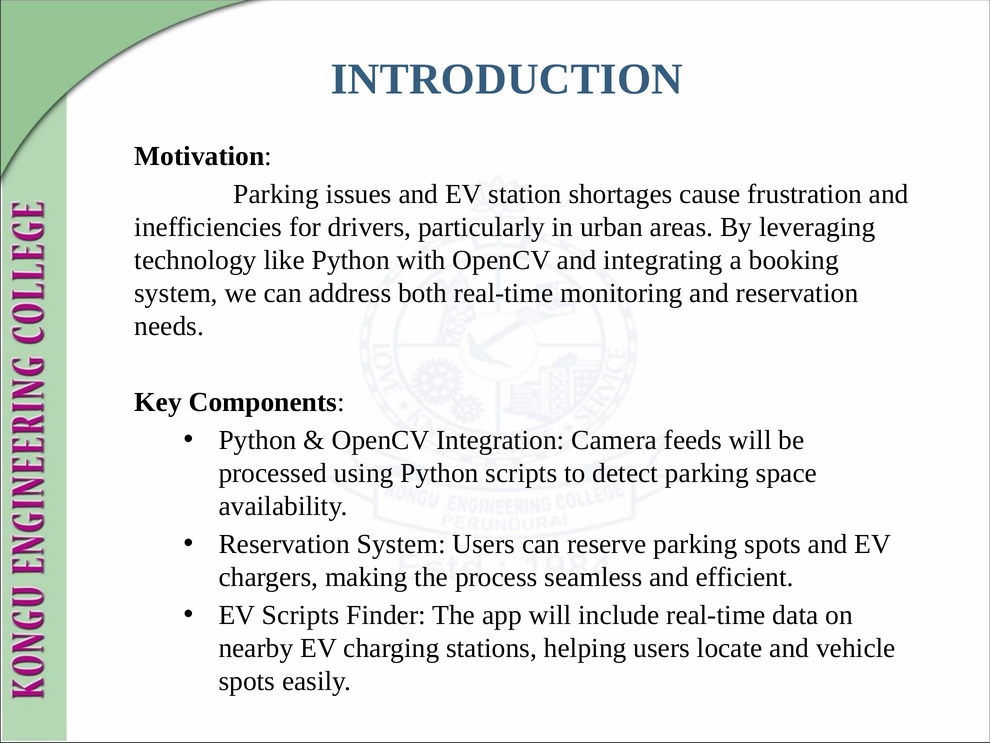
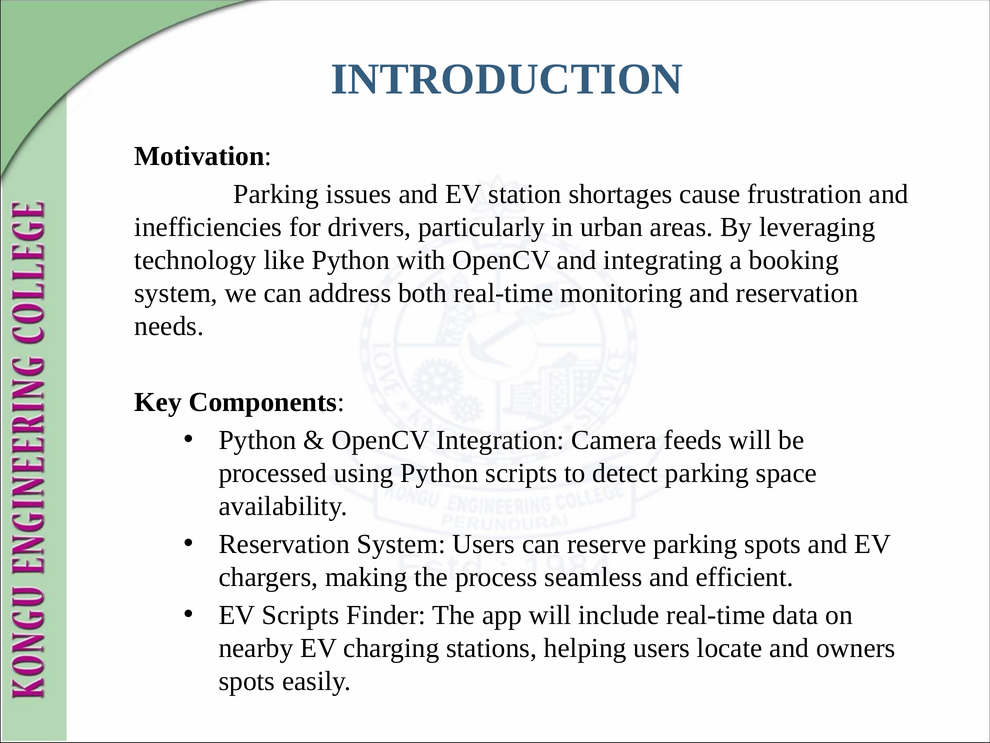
vehicle: vehicle -> owners
